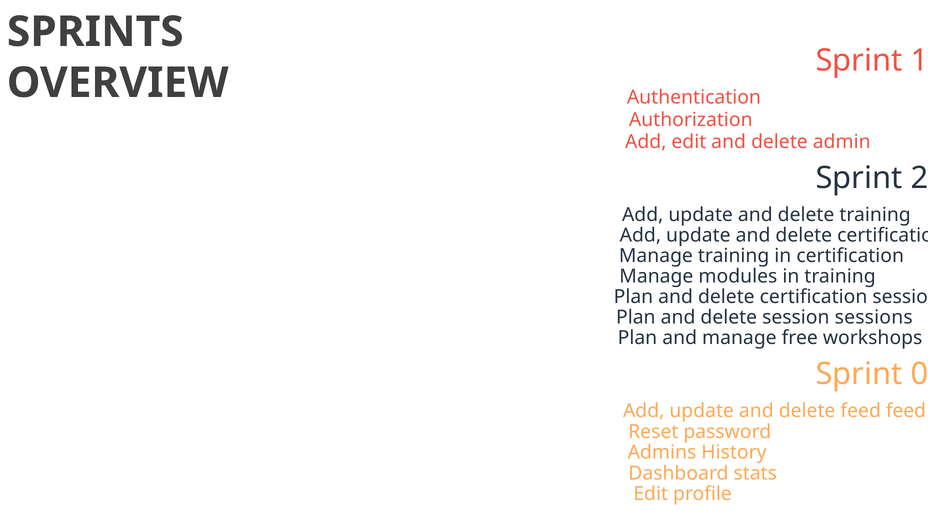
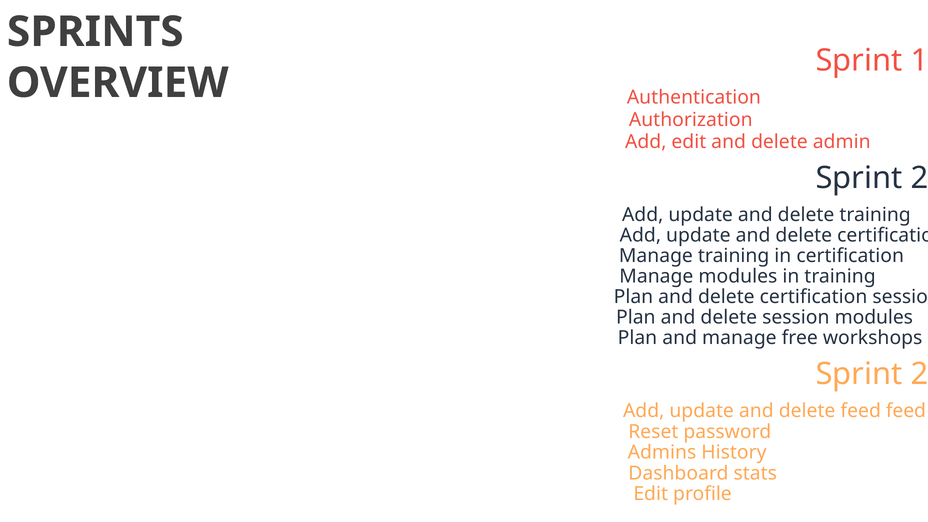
session sessions: sessions -> modules
0 at (919, 374): 0 -> 2
